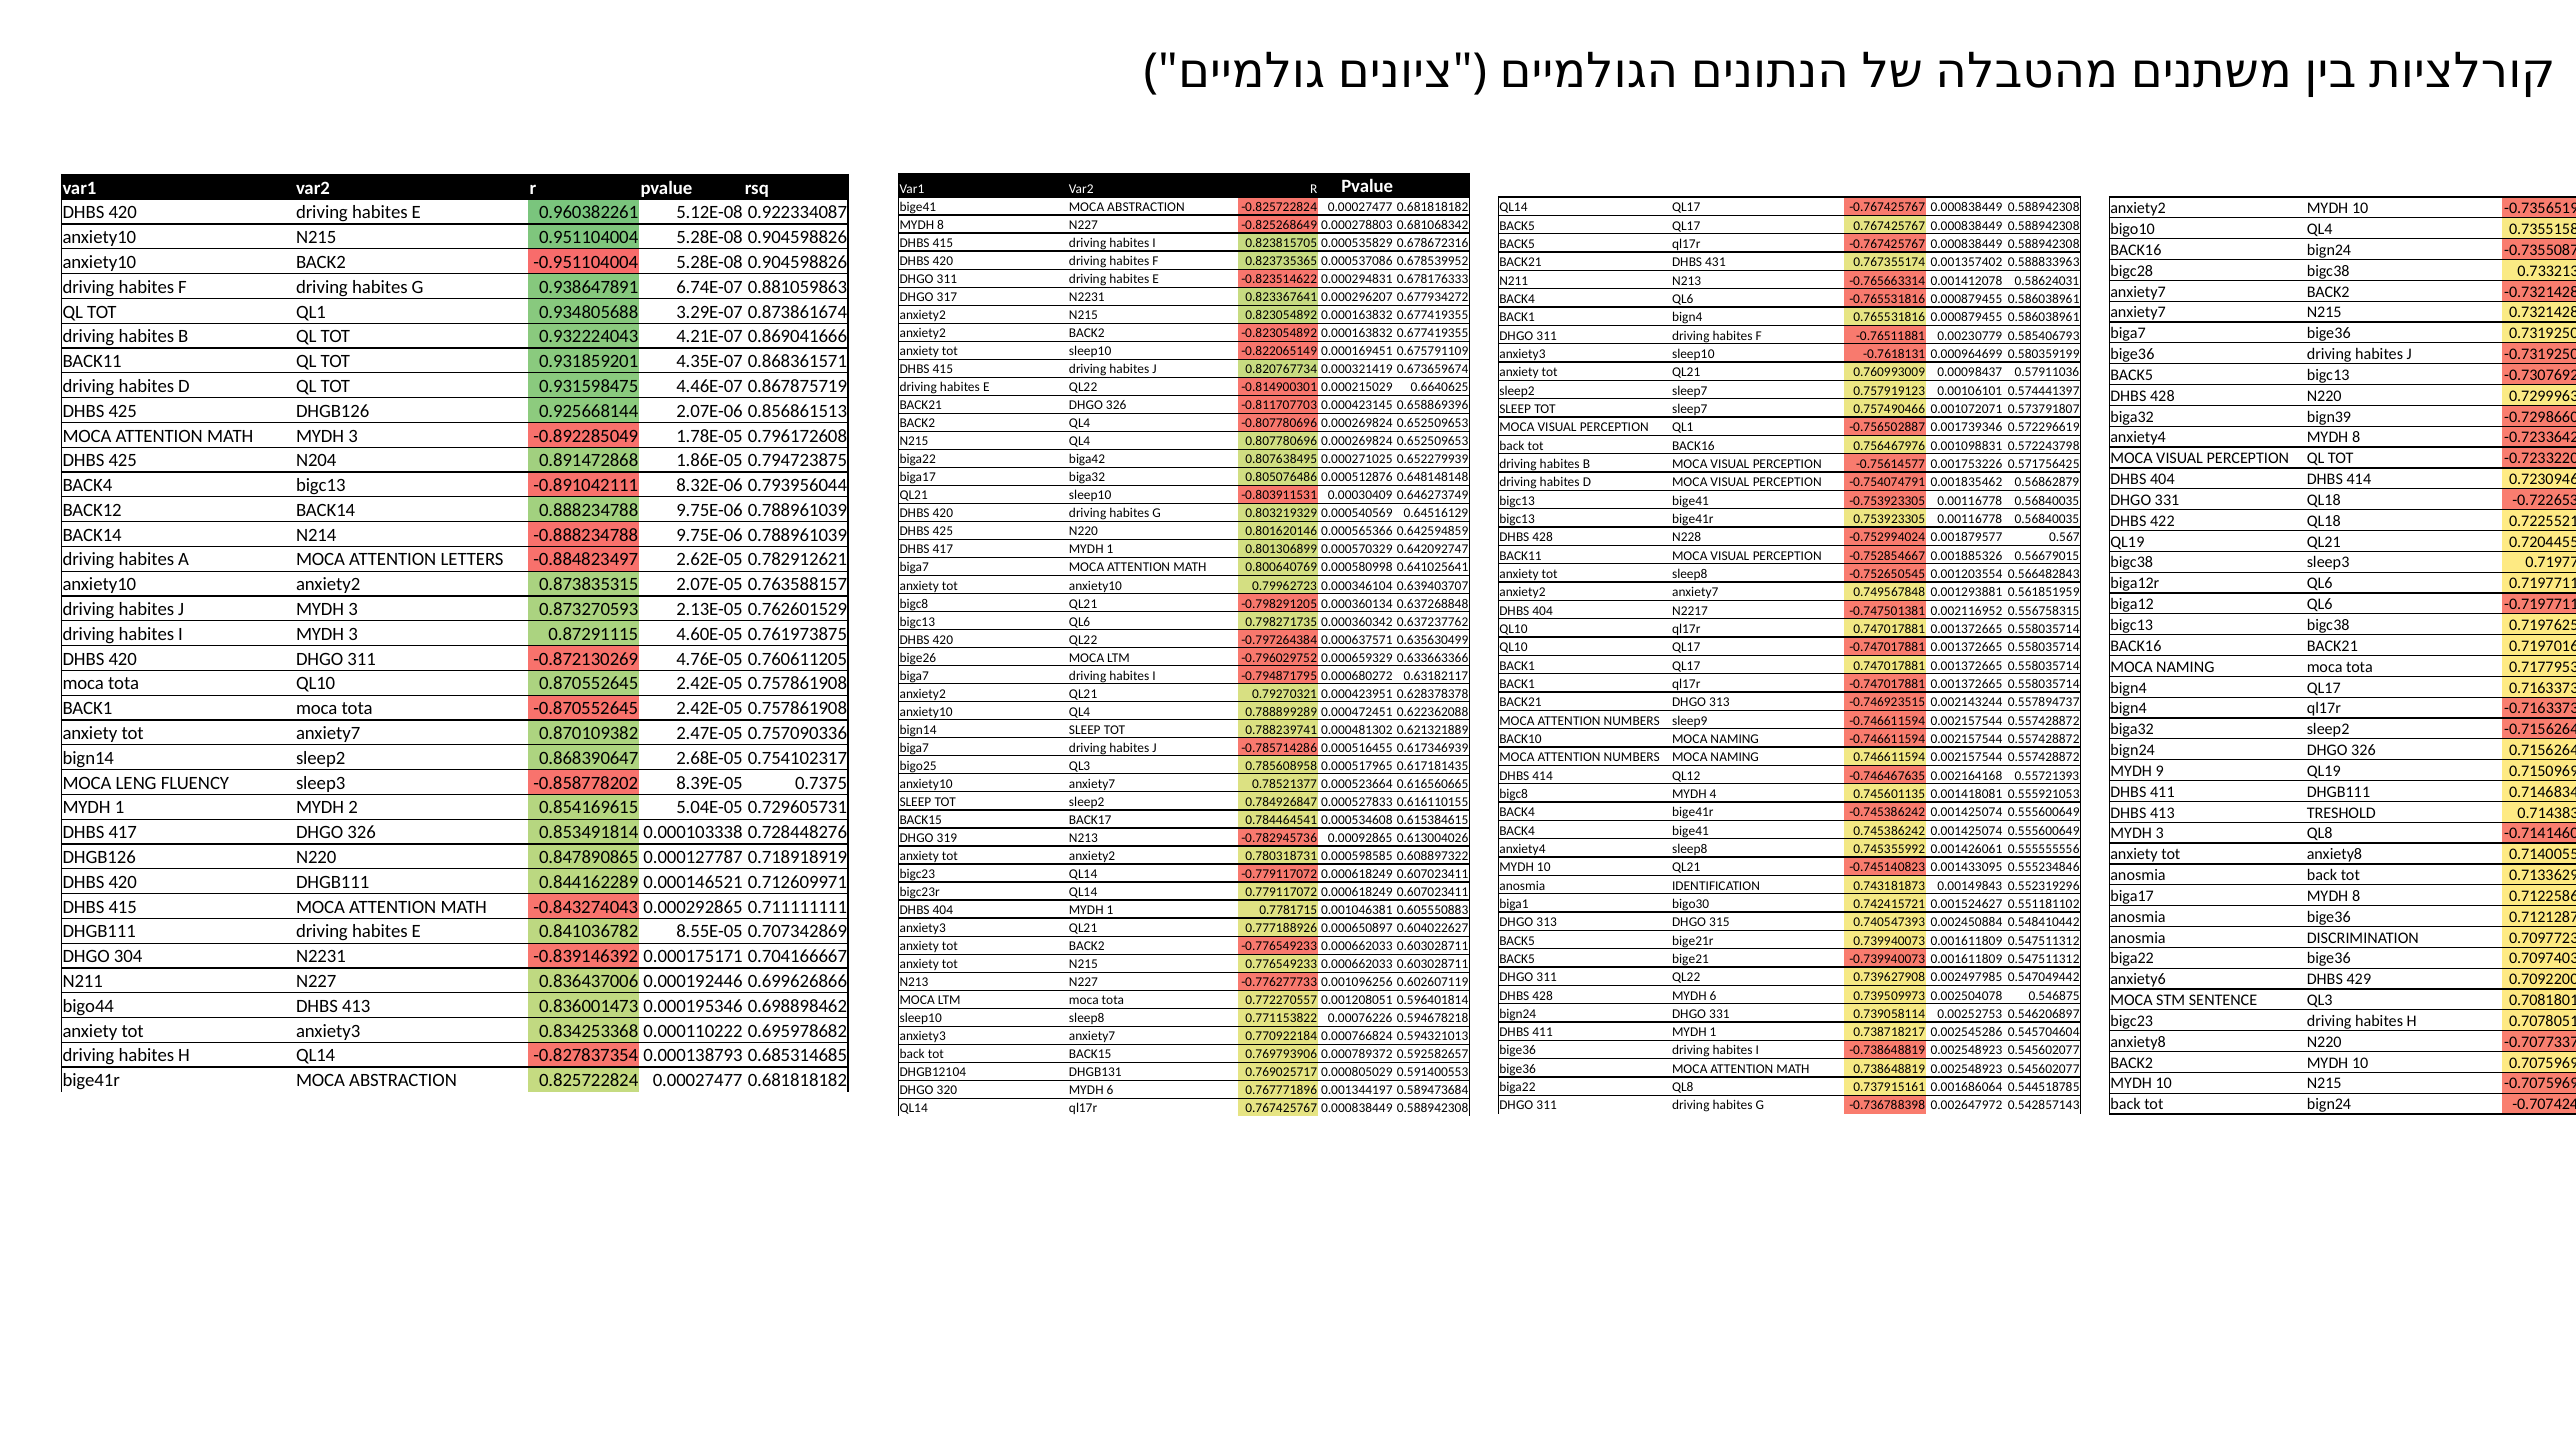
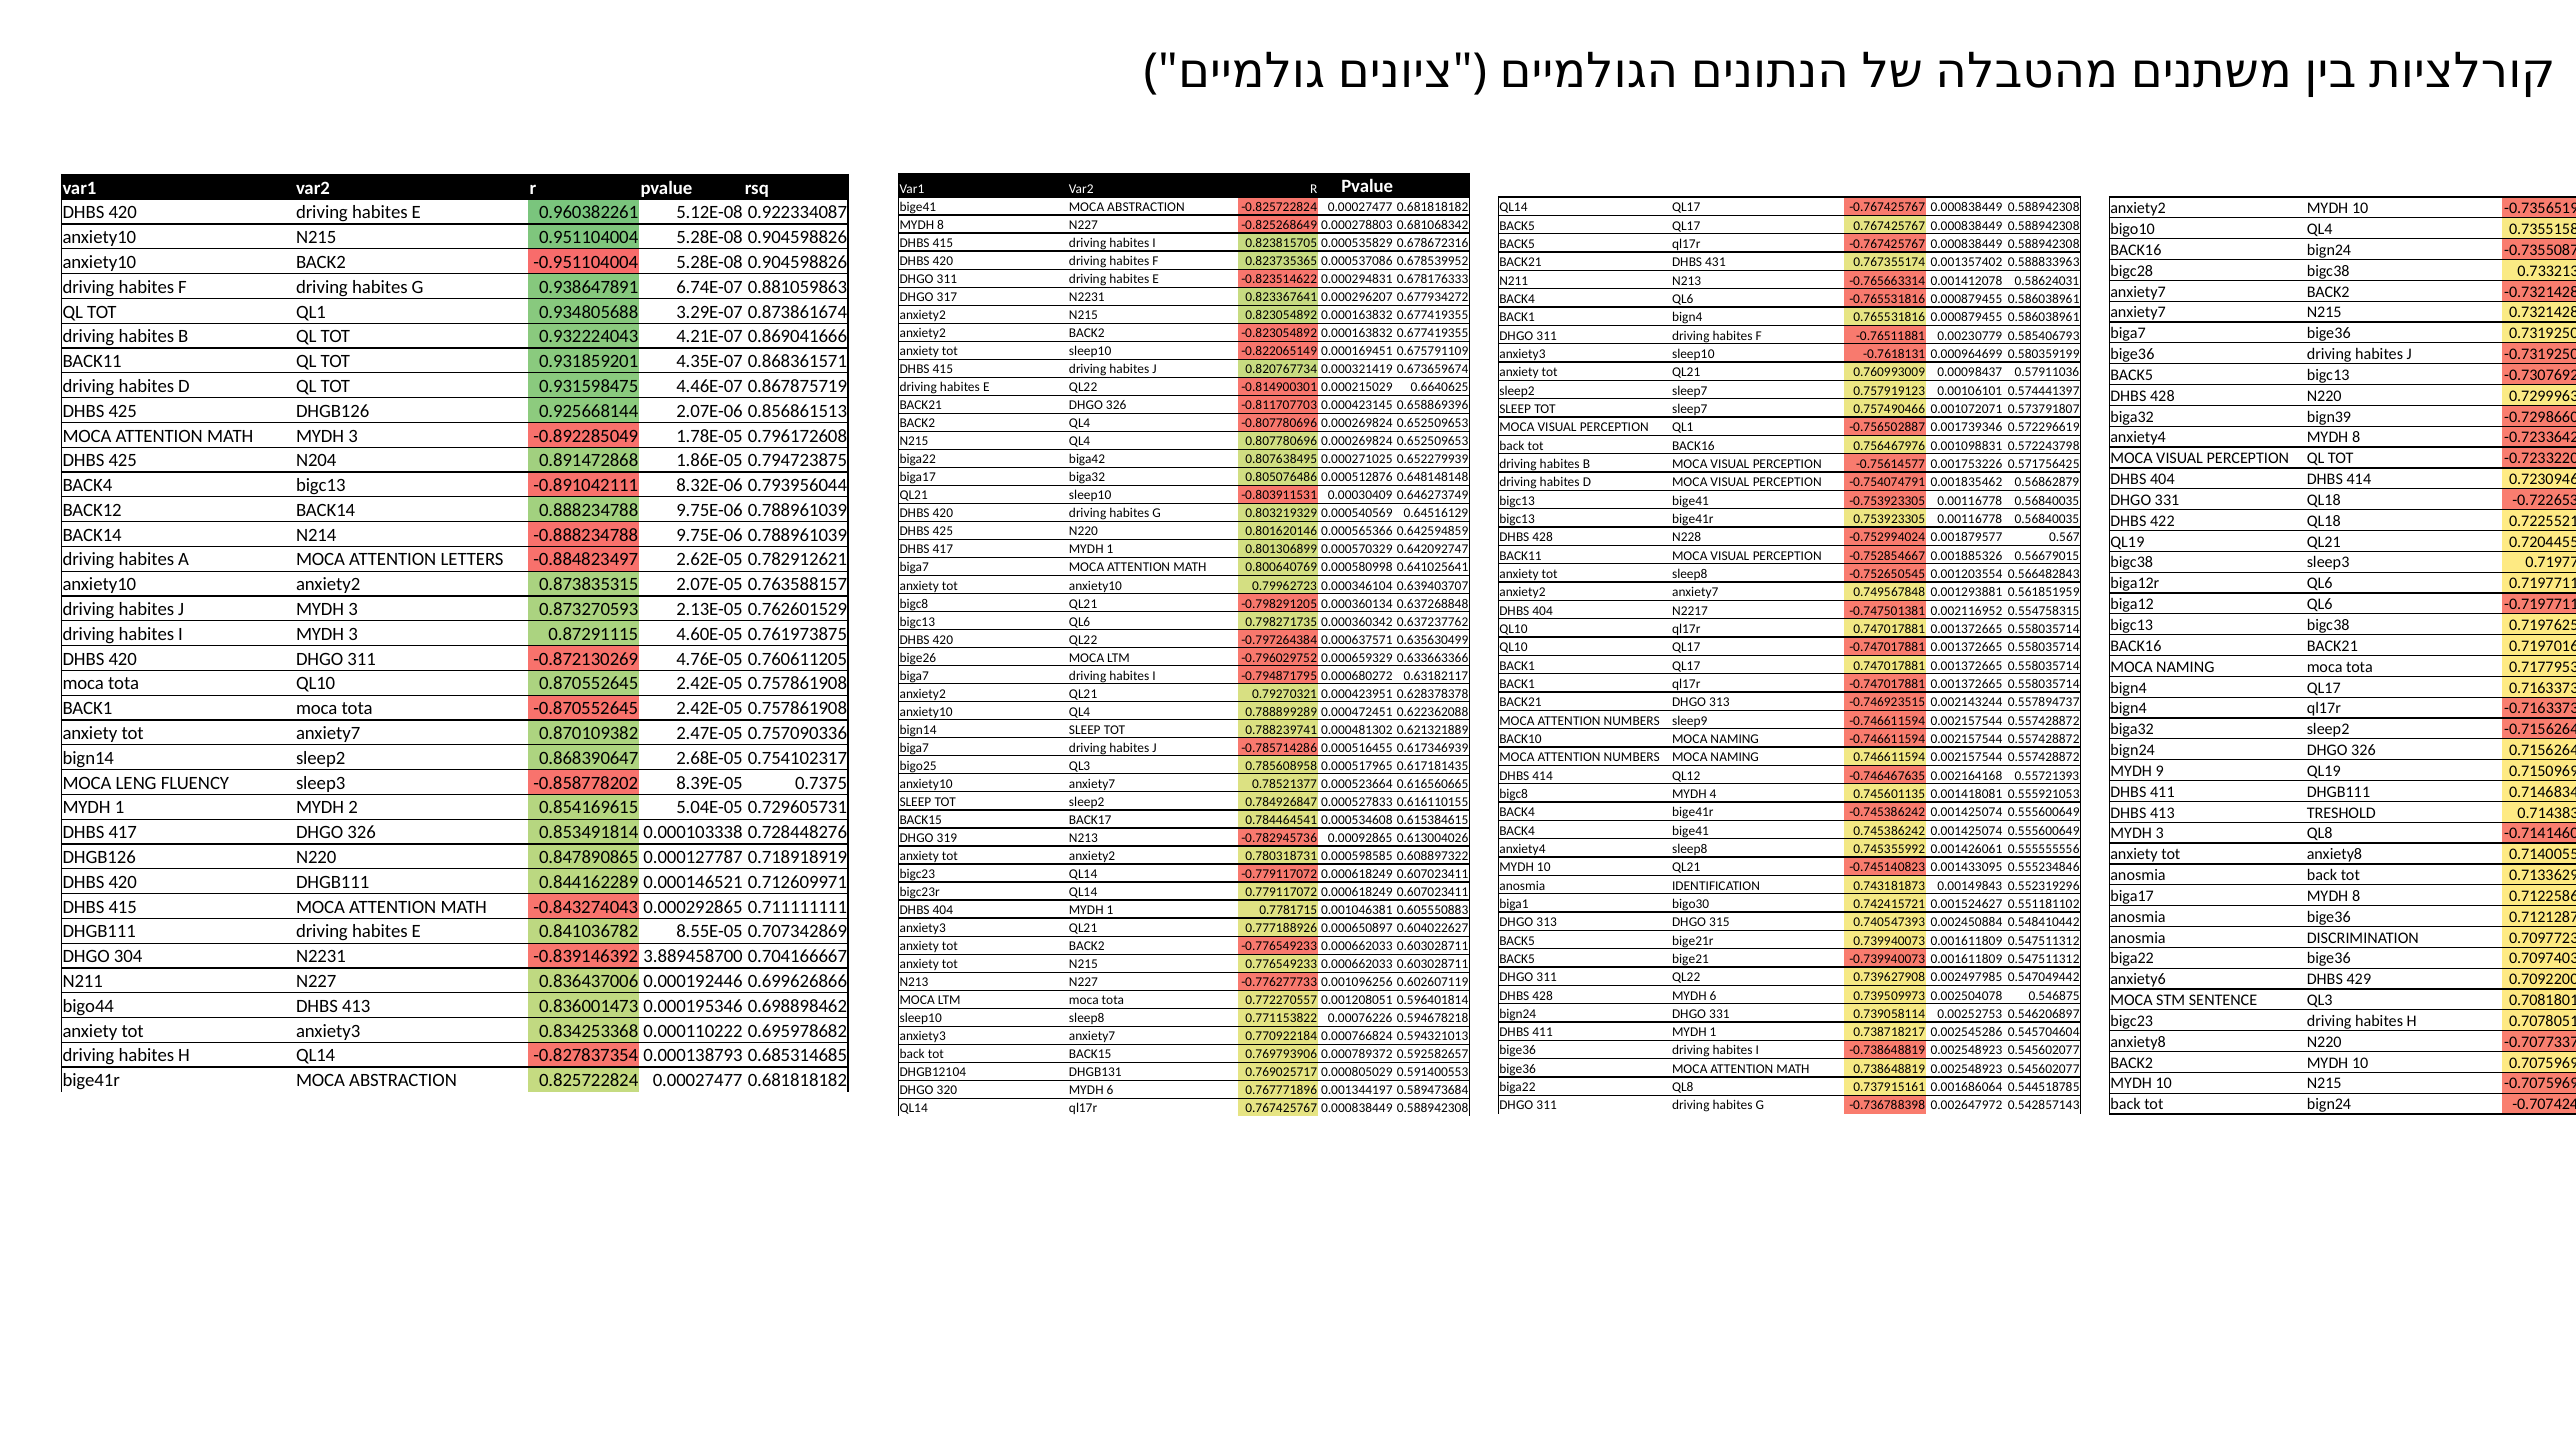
0.556758315: 0.556758315 -> 0.554758315
0.000175171: 0.000175171 -> 3.889458700
